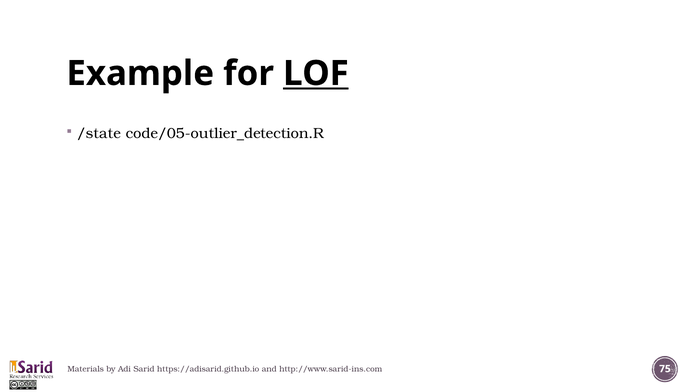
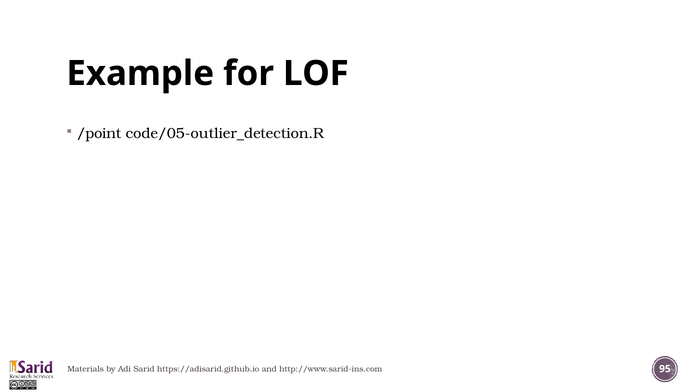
LOF underline: present -> none
/state: /state -> /point
75: 75 -> 95
